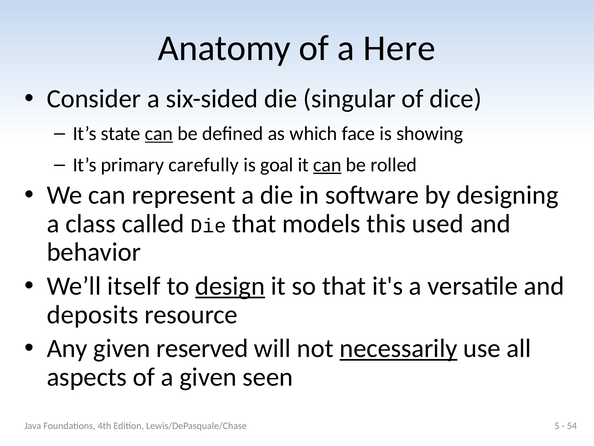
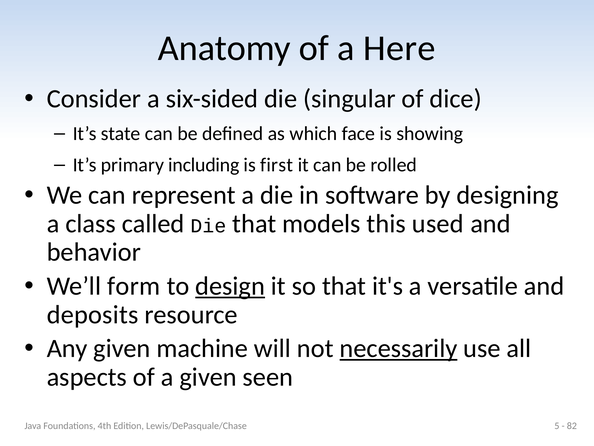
can at (159, 133) underline: present -> none
carefully: carefully -> including
goal: goal -> first
can at (327, 165) underline: present -> none
itself: itself -> form
reserved: reserved -> machine
54: 54 -> 82
